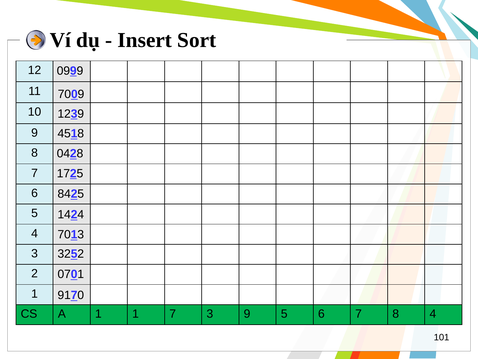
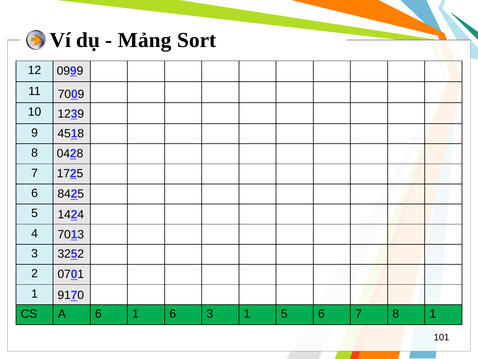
Insert: Insert -> Mảng
A 1: 1 -> 6
1 7: 7 -> 6
3 9: 9 -> 1
8 4: 4 -> 1
